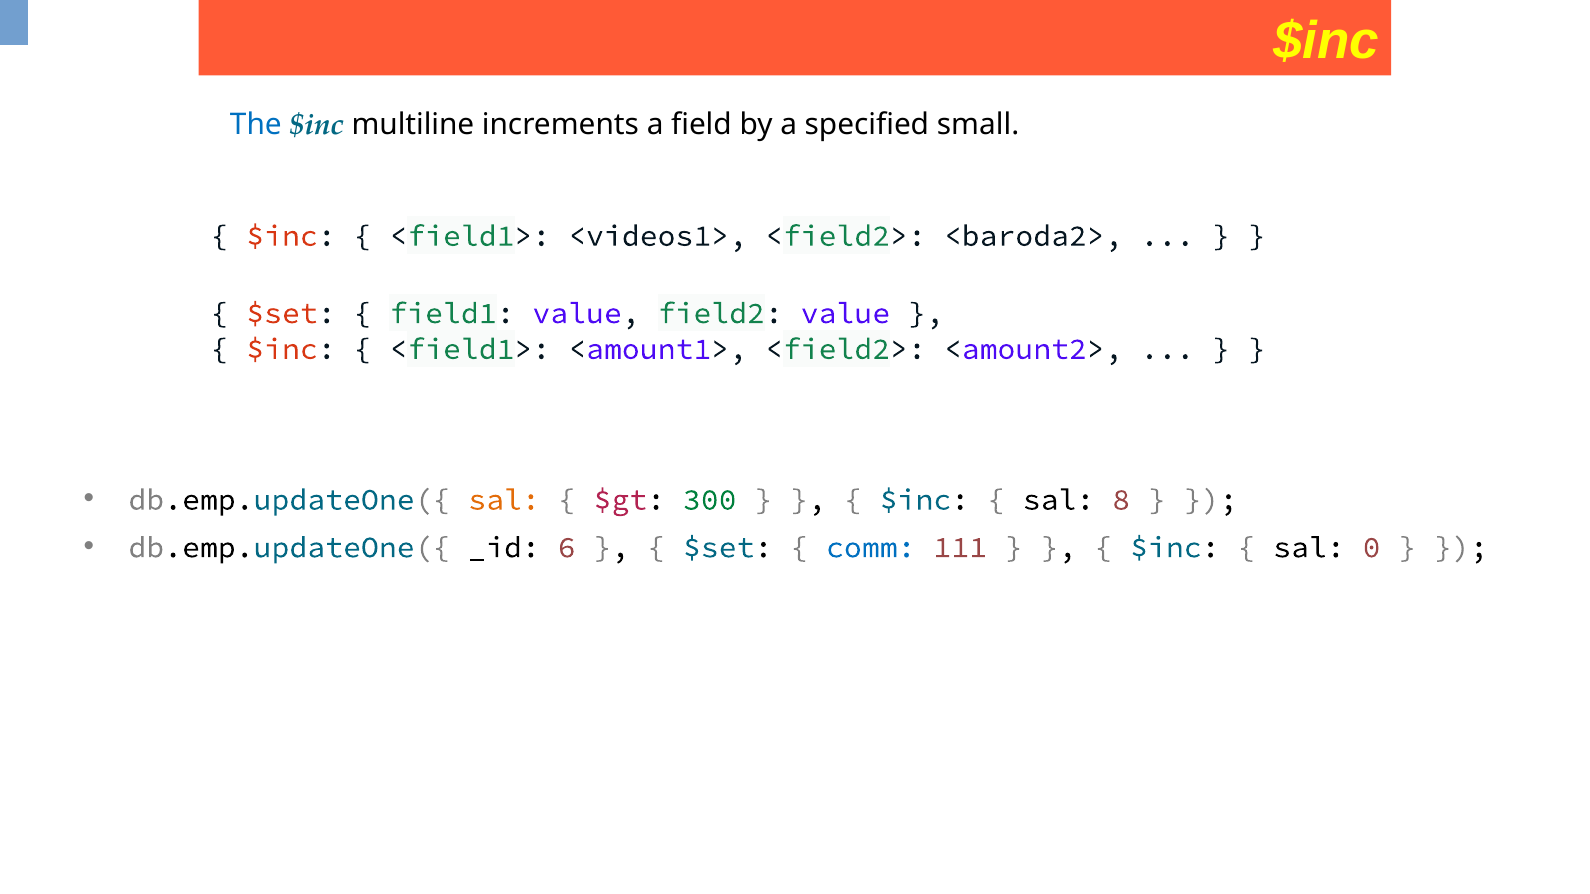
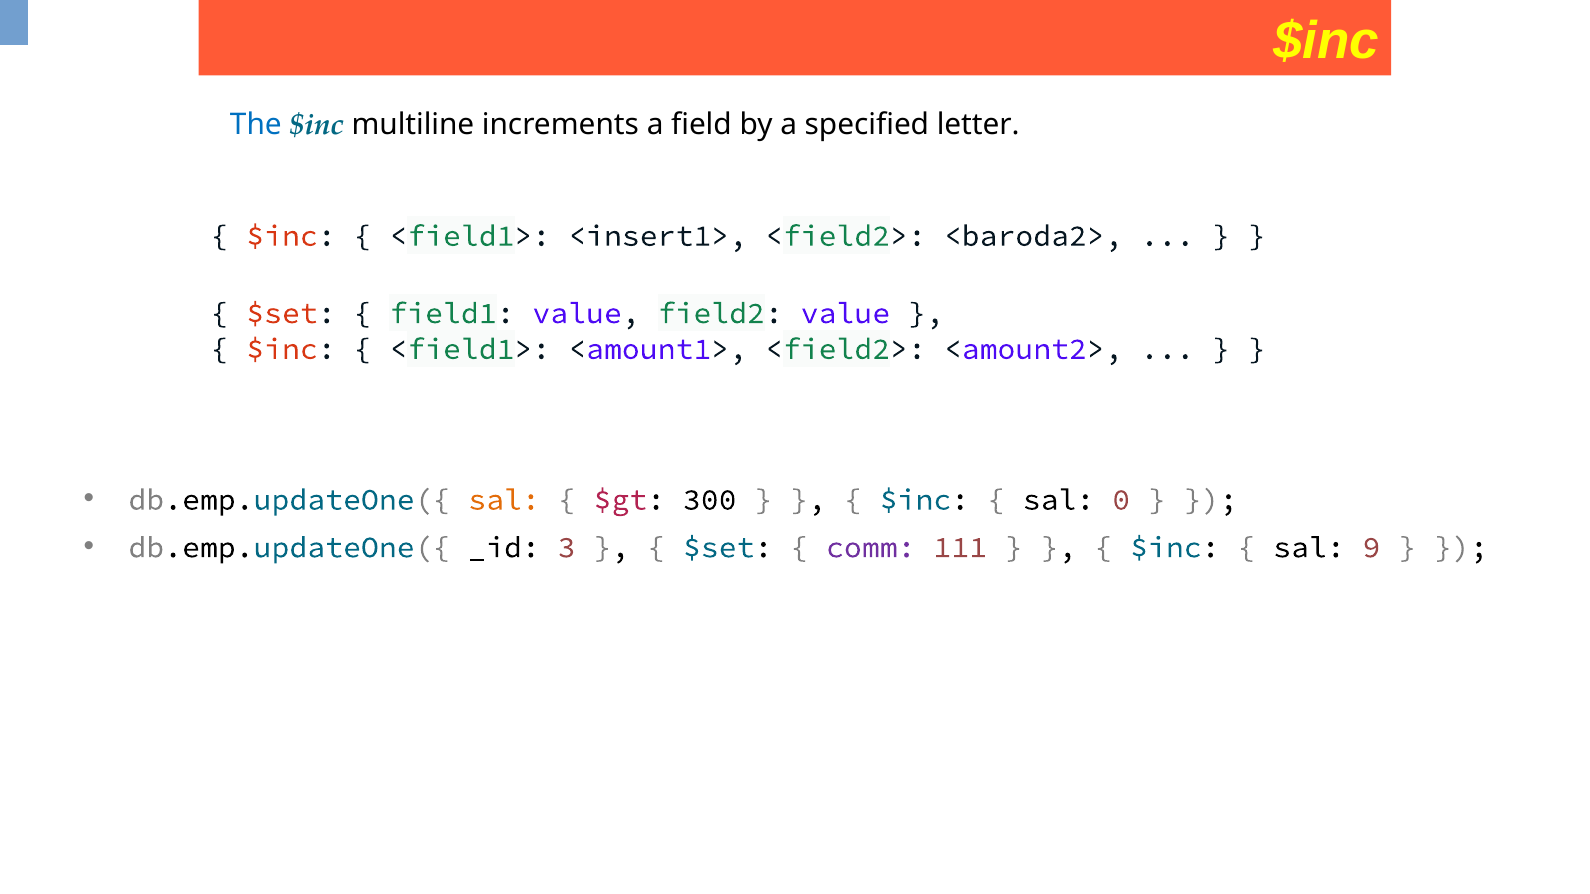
small: small -> letter
<videos1>: <videos1> -> <insert1>
300 colour: green -> black
8: 8 -> 0
6: 6 -> 3
comm colour: blue -> purple
0: 0 -> 9
